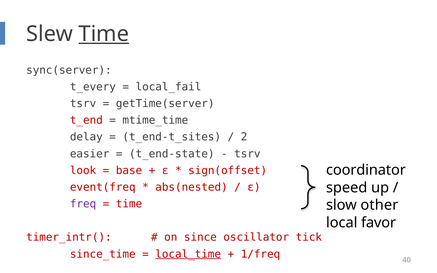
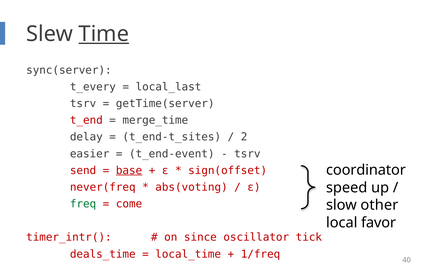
local_fail: local_fail -> local_last
mtime_time: mtime_time -> merge_time
t_end-state: t_end-state -> t_end-event
look: look -> send
base underline: none -> present
event(freq: event(freq -> never(freq
abs(nested: abs(nested -> abs(voting
freq colour: purple -> green
time at (129, 204): time -> come
since_time: since_time -> deals_time
local_time underline: present -> none
